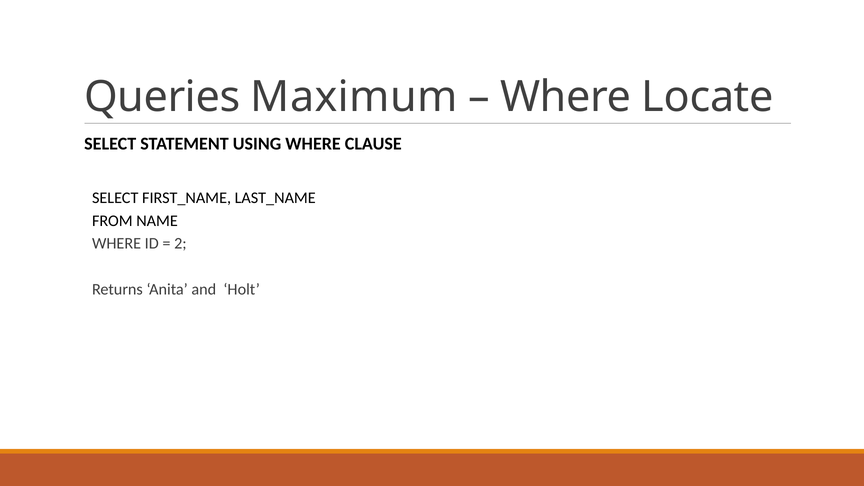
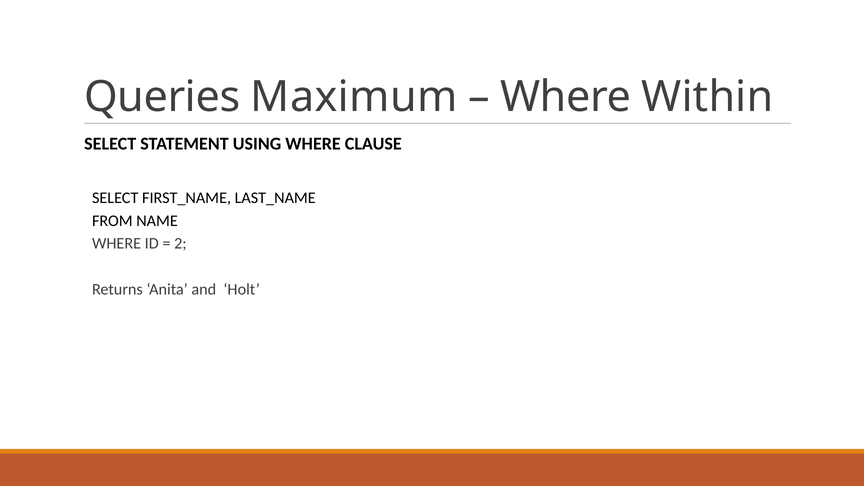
Locate: Locate -> Within
